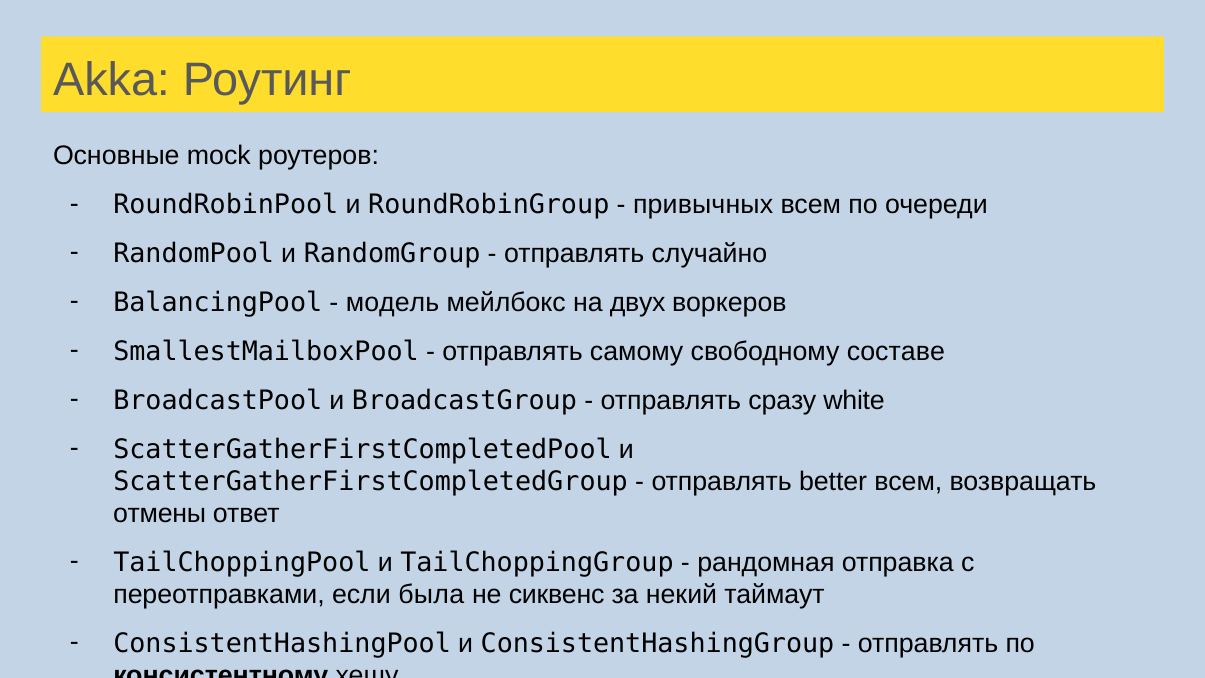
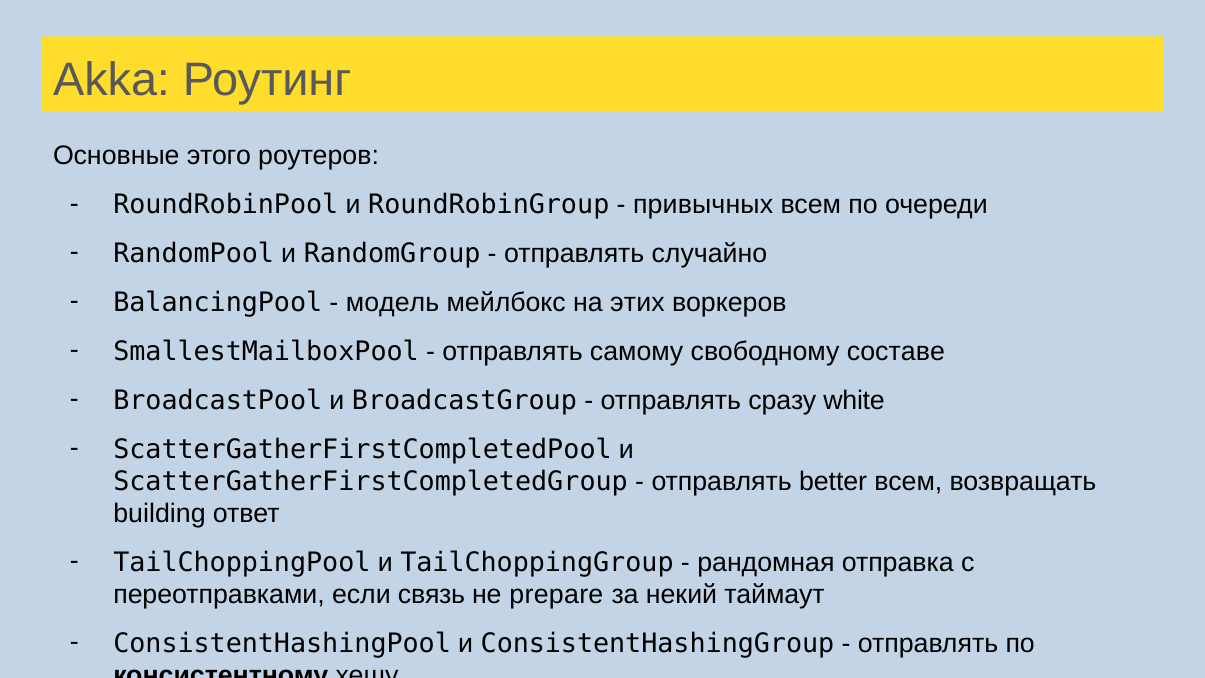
mock: mock -> этого
двух: двух -> этих
отмены: отмены -> building
была: была -> связь
сиквенс: сиквенс -> prepare
